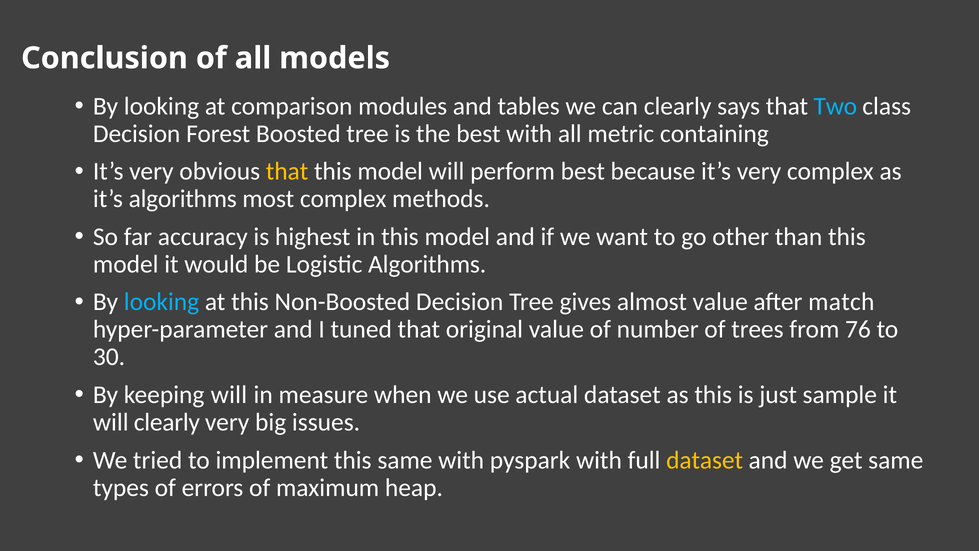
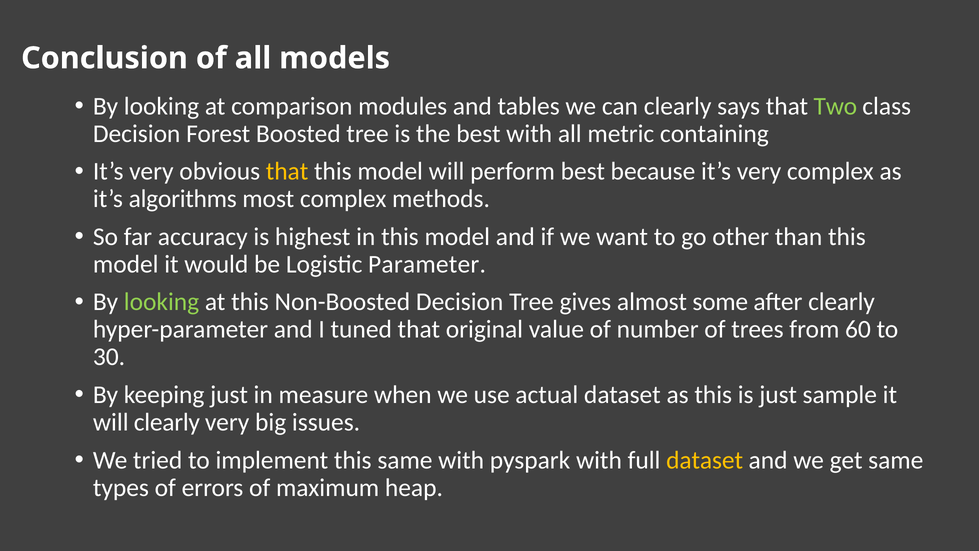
Two colour: light blue -> light green
Logistic Algorithms: Algorithms -> Parameter
looking at (162, 302) colour: light blue -> light green
almost value: value -> some
after match: match -> clearly
76: 76 -> 60
keeping will: will -> just
